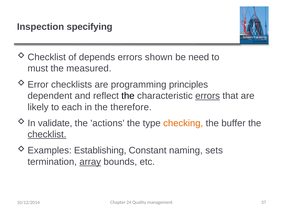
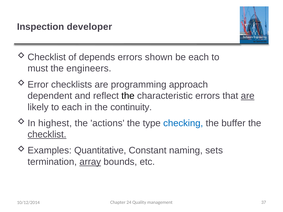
specifying: specifying -> developer
be need: need -> each
measured: measured -> engineers
principles: principles -> approach
errors at (208, 96) underline: present -> none
are at (248, 96) underline: none -> present
therefore: therefore -> continuity
validate: validate -> highest
checking colour: orange -> blue
Establishing: Establishing -> Quantitative
